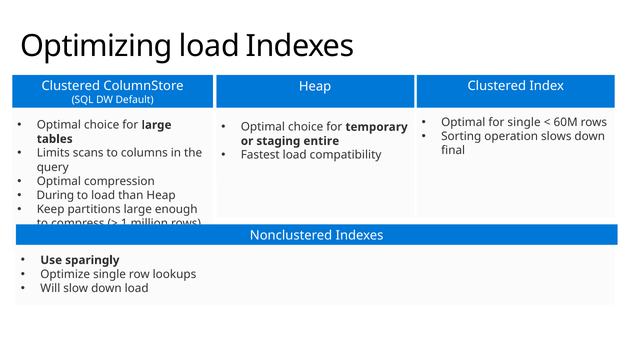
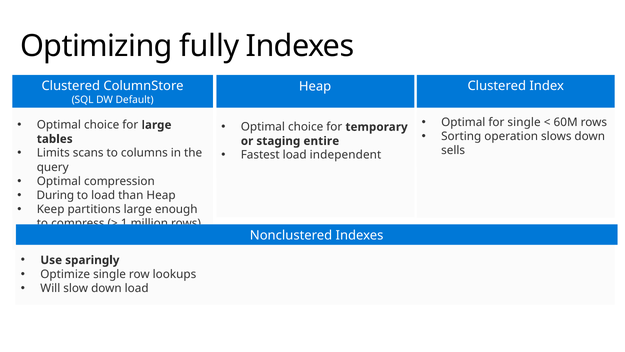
Optimizing load: load -> fully
final: final -> sells
compatibility: compatibility -> independent
